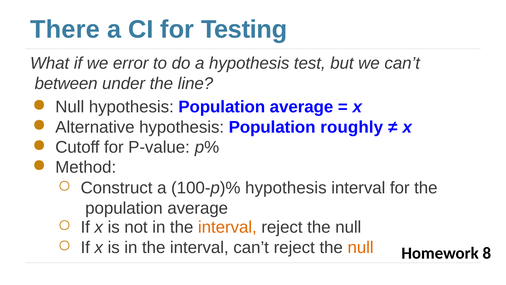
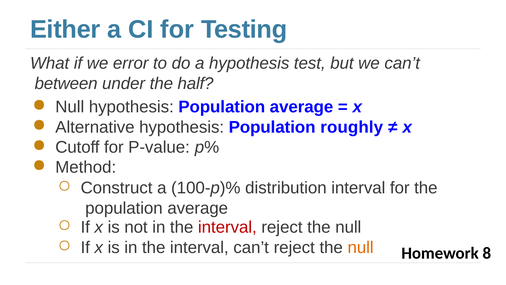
There: There -> Either
line: line -> half
100-p)% hypothesis: hypothesis -> distribution
interval at (227, 227) colour: orange -> red
